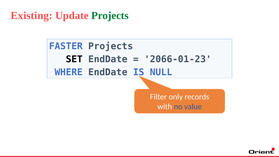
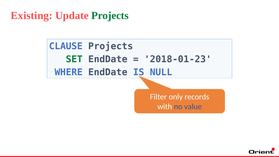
FASTER: FASTER -> CLAUSE
SET colour: black -> green
2066-01-23: 2066-01-23 -> 2018-01-23
